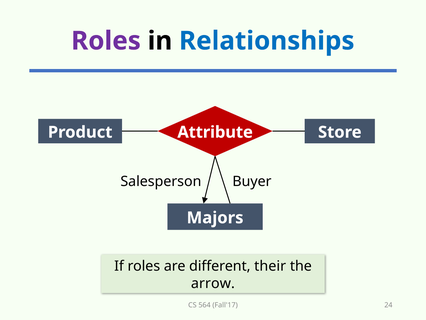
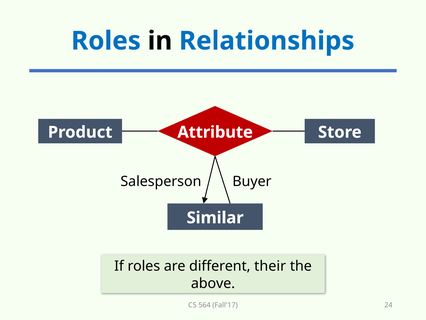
Roles at (106, 41) colour: purple -> blue
Majors: Majors -> Similar
arrow: arrow -> above
